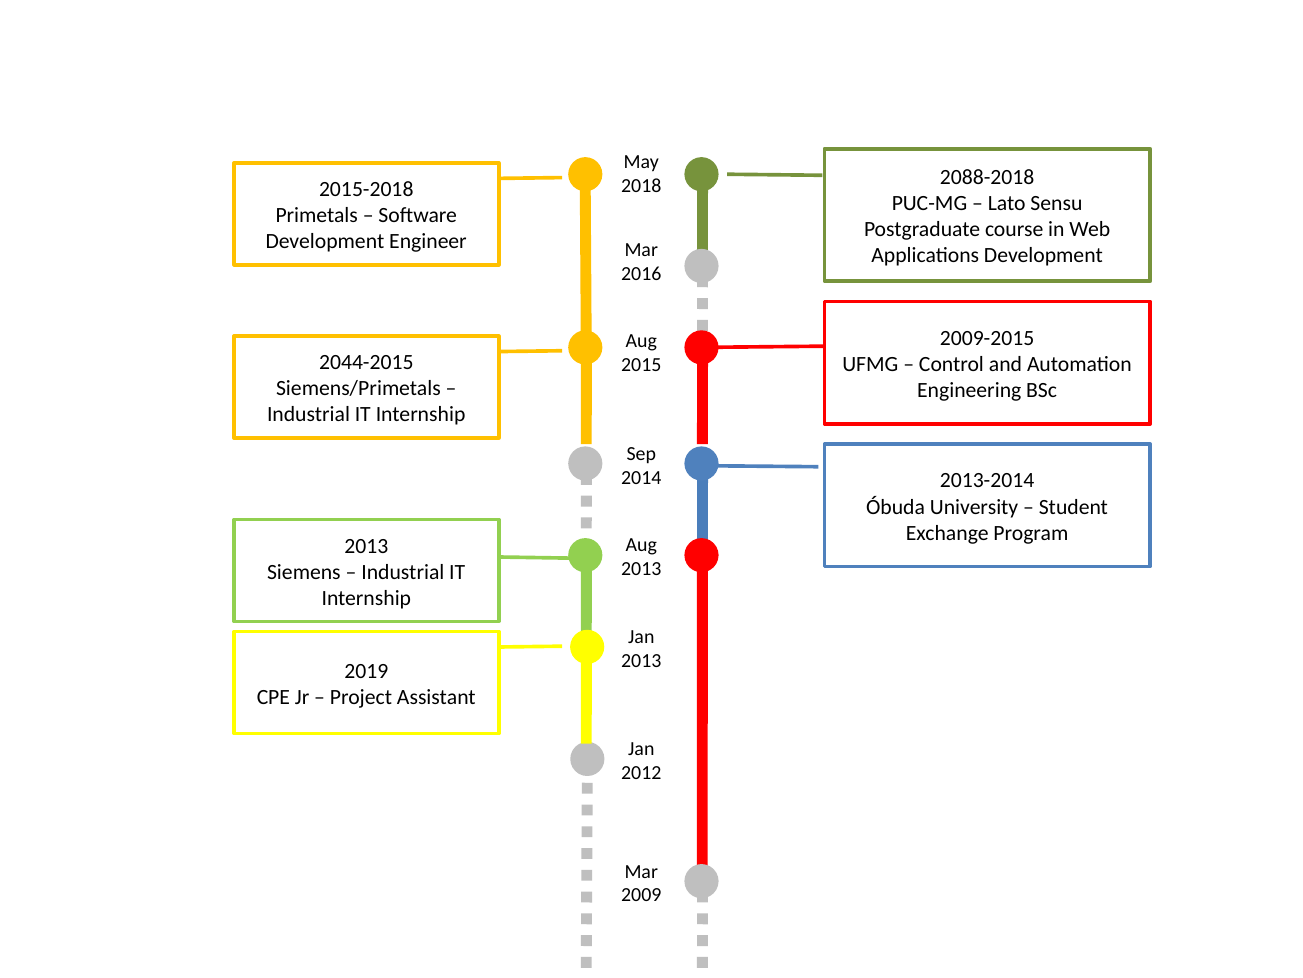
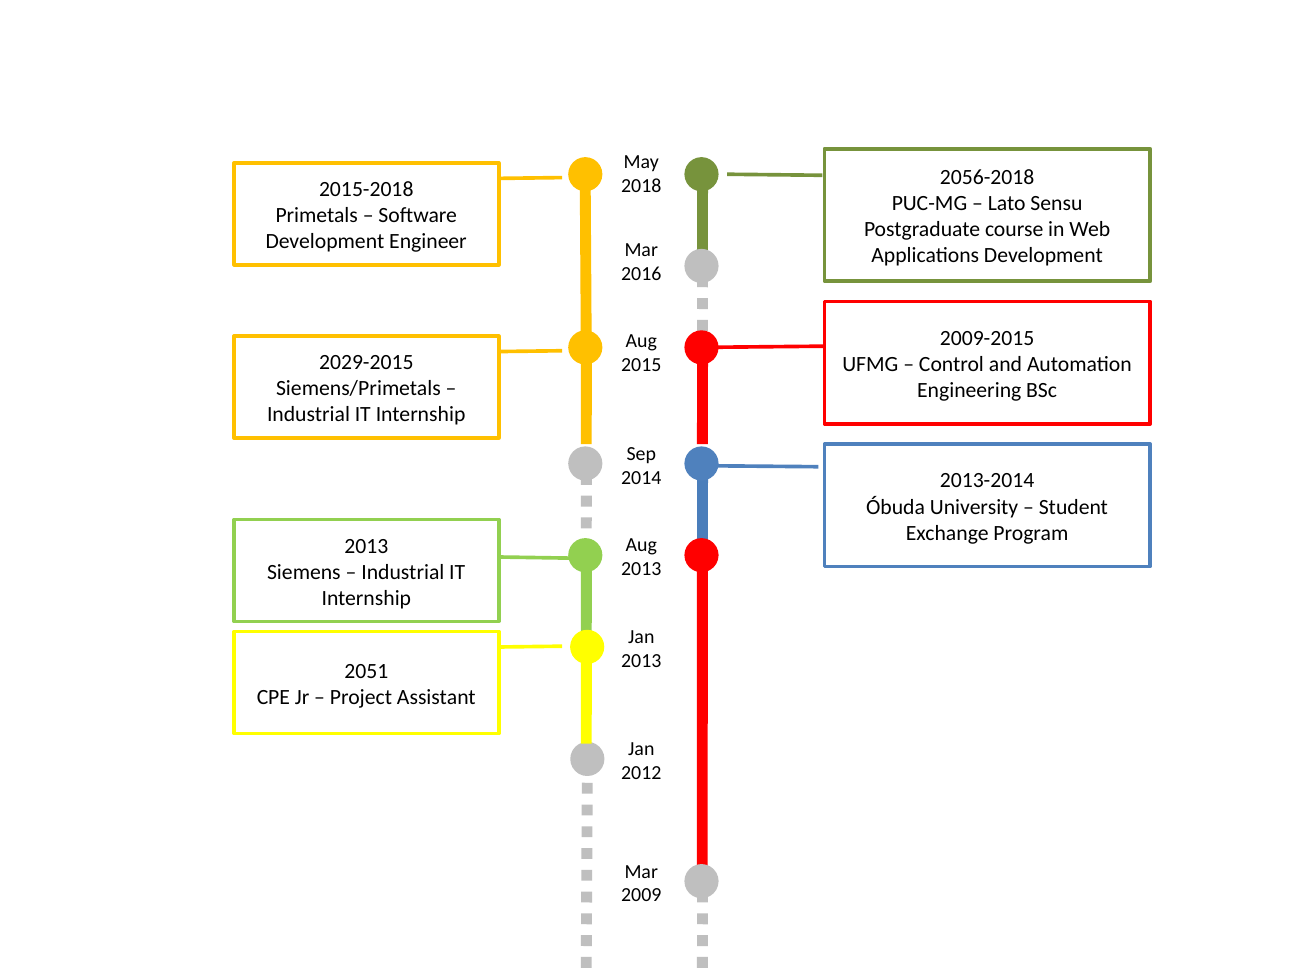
2088-2018: 2088-2018 -> 2056-2018
2044-2015: 2044-2015 -> 2029-2015
2019: 2019 -> 2051
